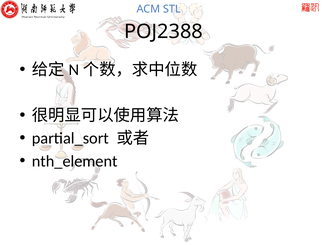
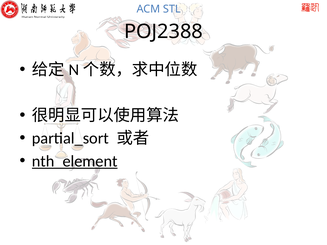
nth_element underline: none -> present
